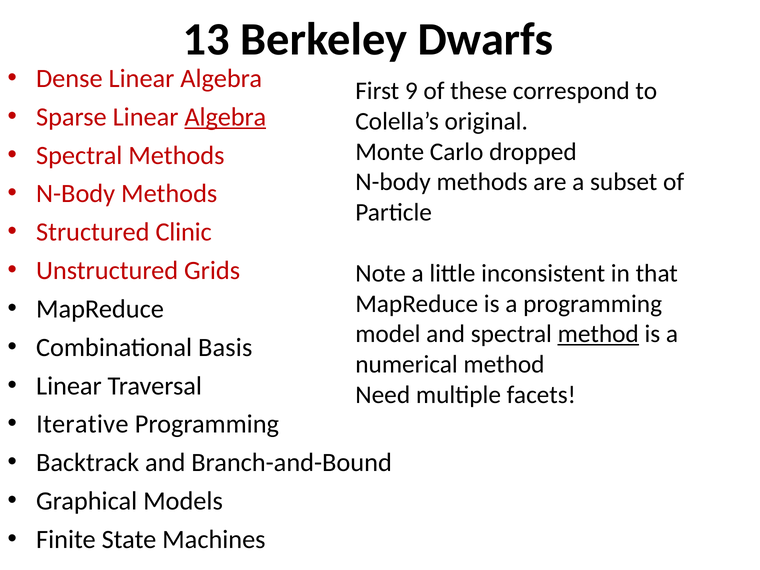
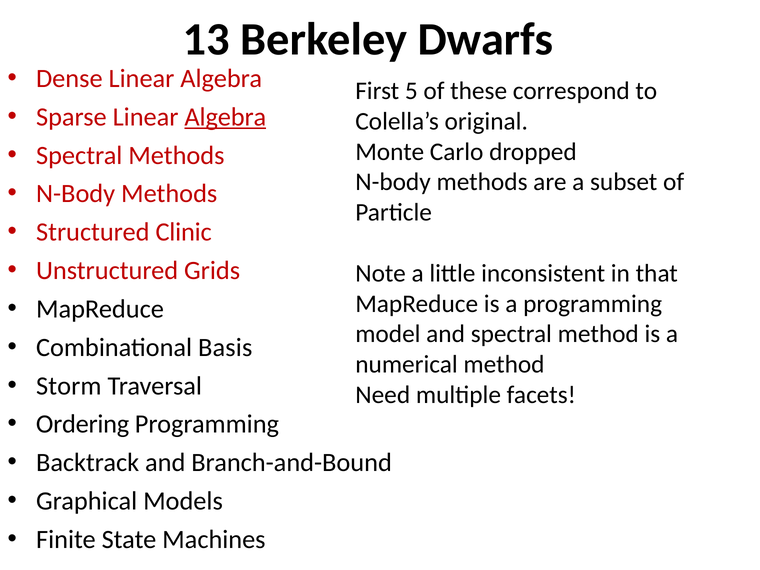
9: 9 -> 5
method at (598, 334) underline: present -> none
Linear at (69, 386): Linear -> Storm
Iterative: Iterative -> Ordering
